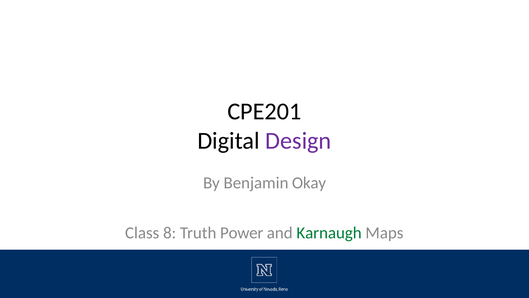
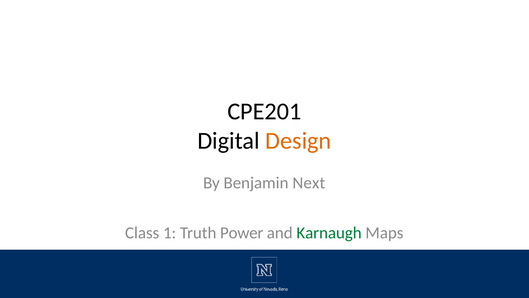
Design colour: purple -> orange
Okay: Okay -> Next
8: 8 -> 1
